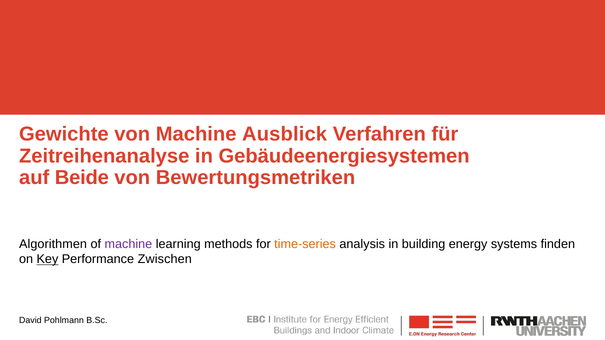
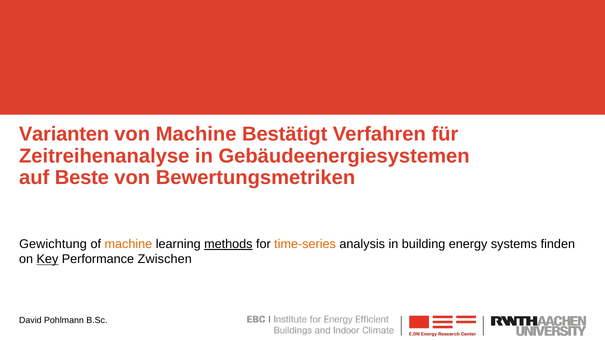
Gewichte: Gewichte -> Varianten
Ausblick: Ausblick -> Bestätigt
Beide: Beide -> Beste
Algorithmen: Algorithmen -> Gewichtung
machine at (128, 244) colour: purple -> orange
methods underline: none -> present
